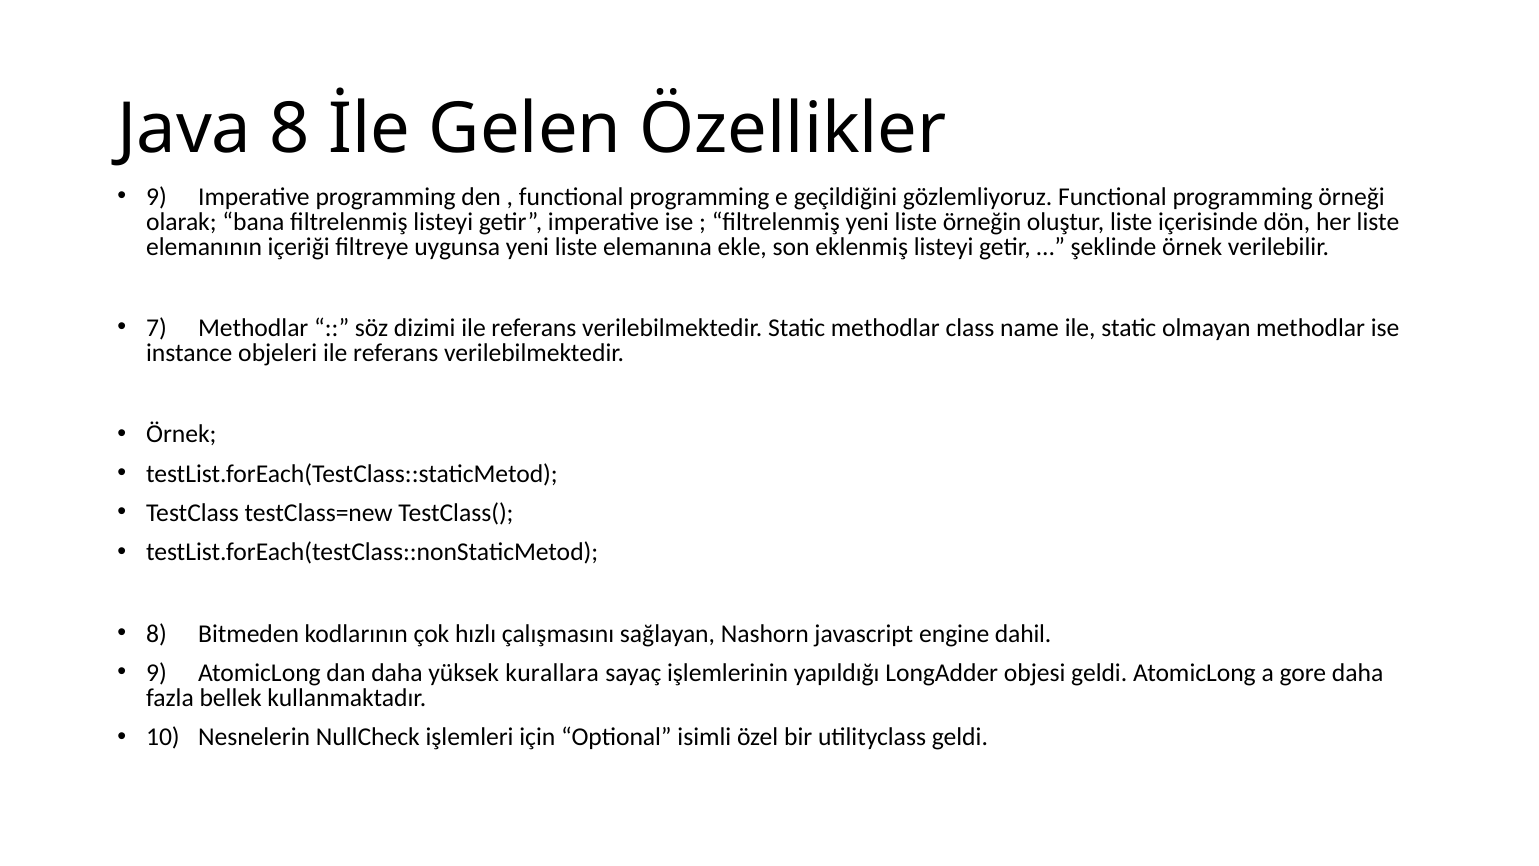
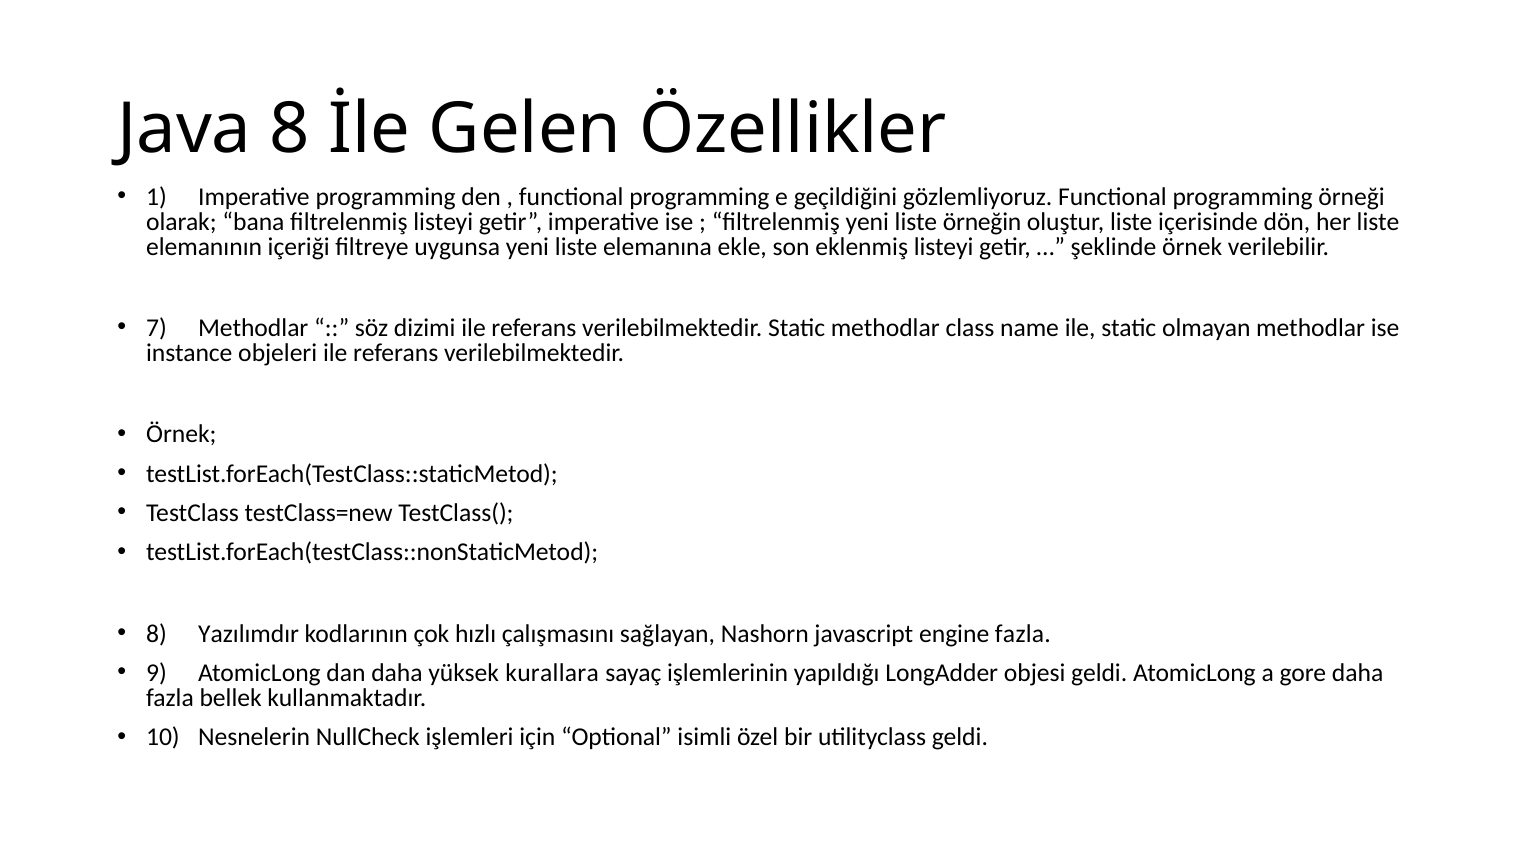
9 at (157, 197): 9 -> 1
Bitmeden: Bitmeden -> Yazılımdır
engine dahil: dahil -> fazla
